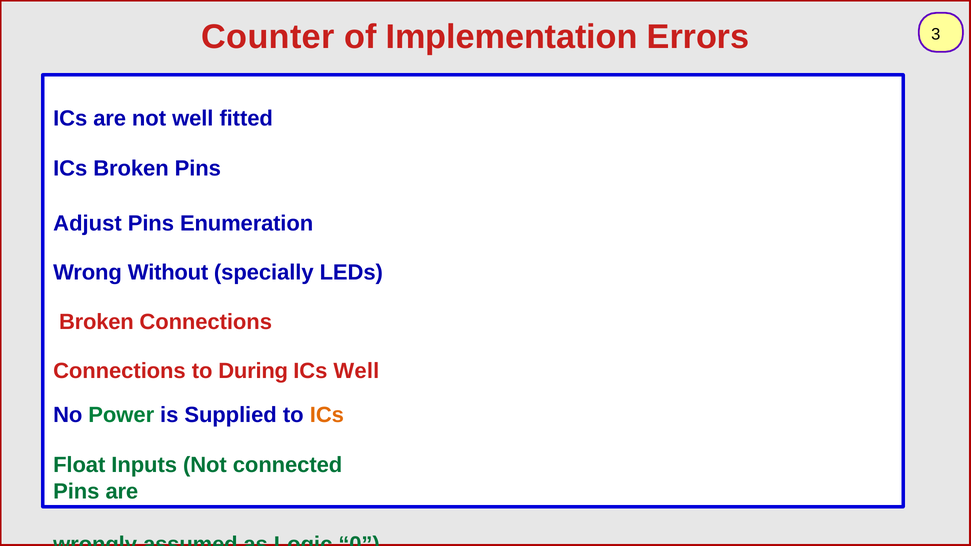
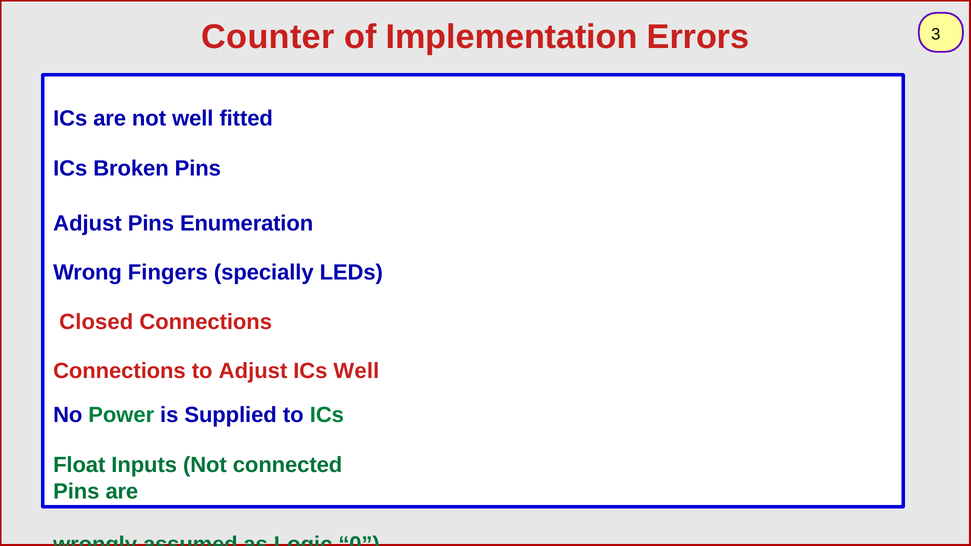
Without: Without -> Fingers
Broken at (96, 322): Broken -> Closed
to During: During -> Adjust
ICs at (327, 415) colour: orange -> green
